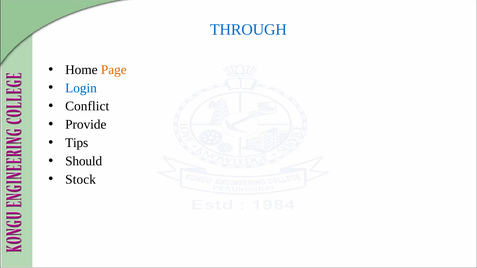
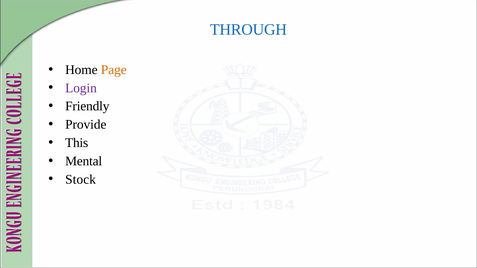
Login colour: blue -> purple
Conflict: Conflict -> Friendly
Tips: Tips -> This
Should: Should -> Mental
